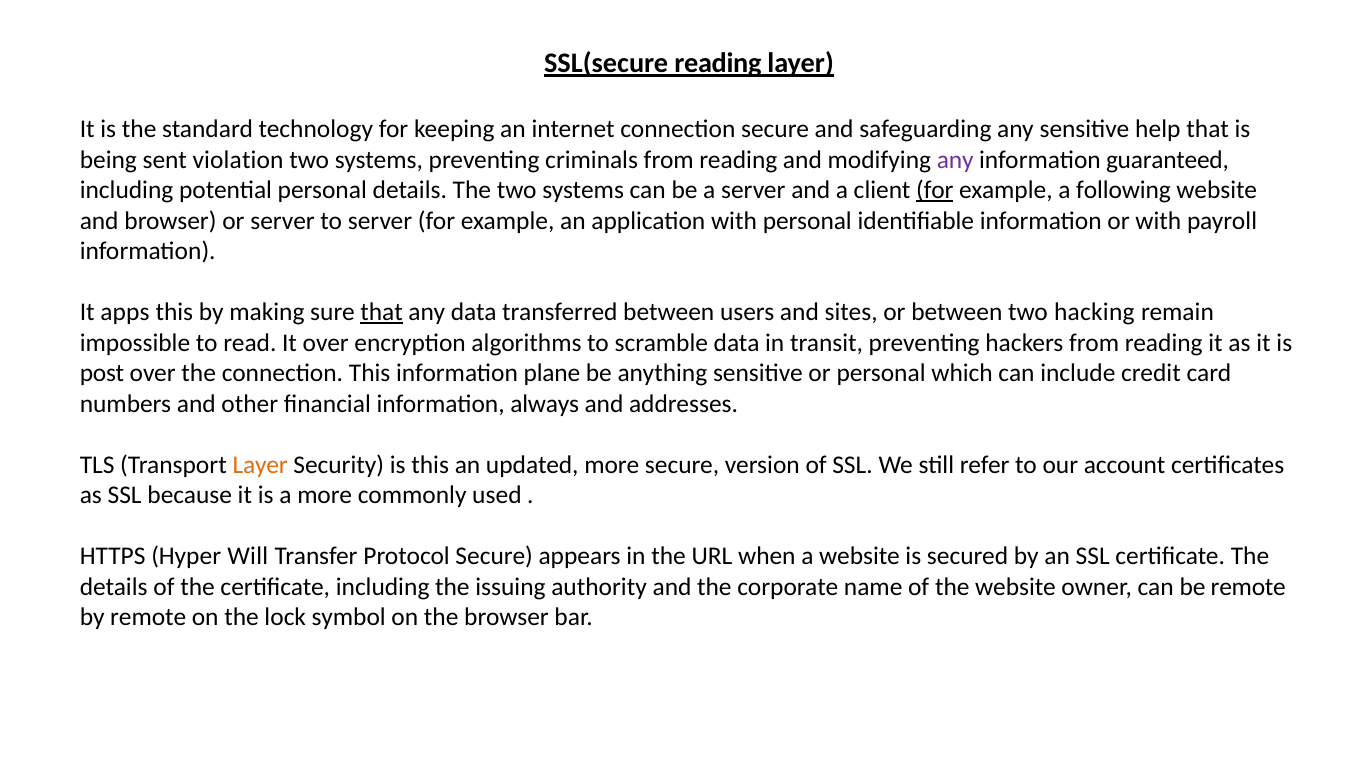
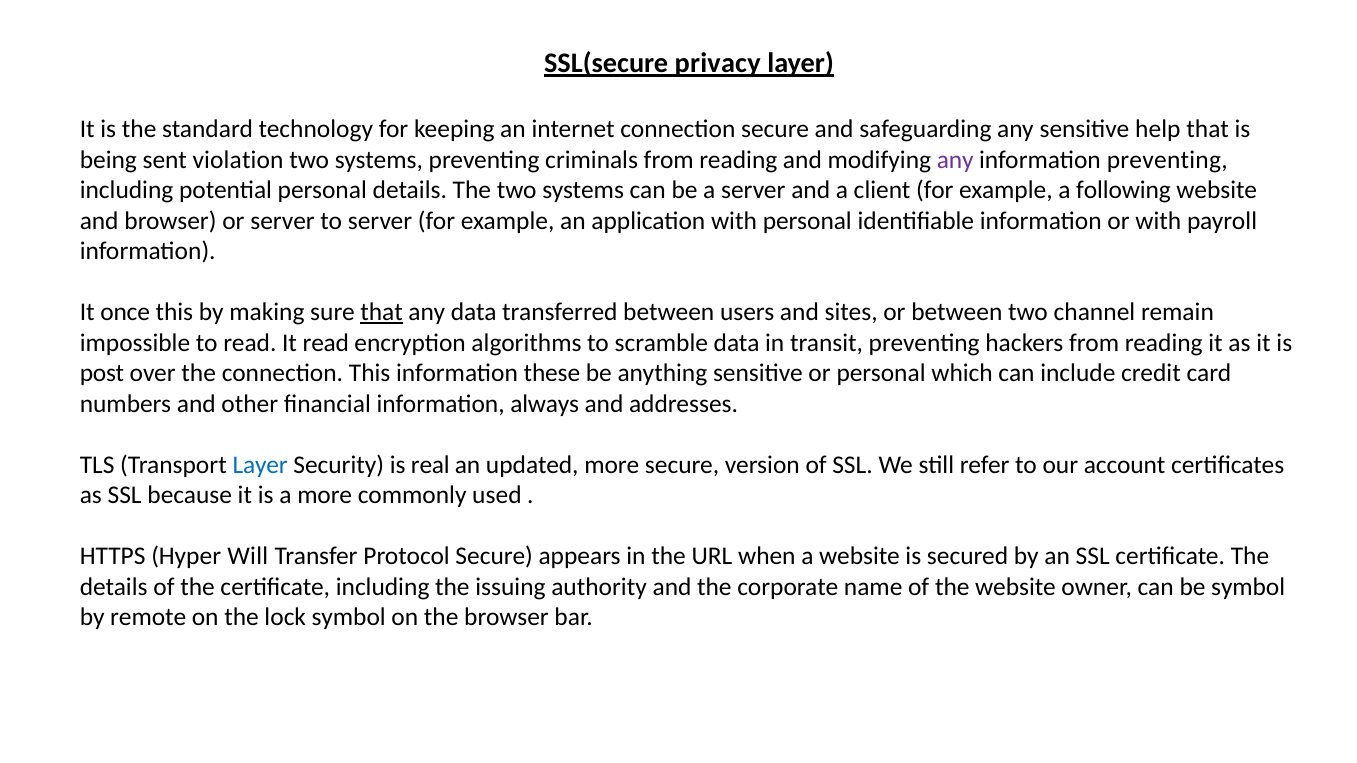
SSL(secure reading: reading -> privacy
information guaranteed: guaranteed -> preventing
for at (935, 190) underline: present -> none
apps: apps -> once
hacking: hacking -> channel
It over: over -> read
plane: plane -> these
Layer at (260, 465) colour: orange -> blue
is this: this -> real
be remote: remote -> symbol
